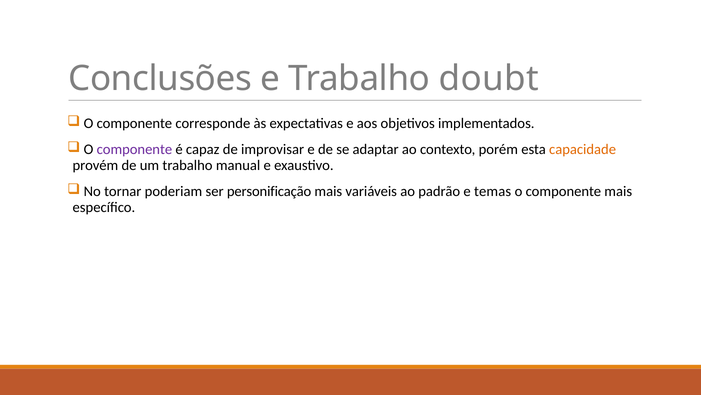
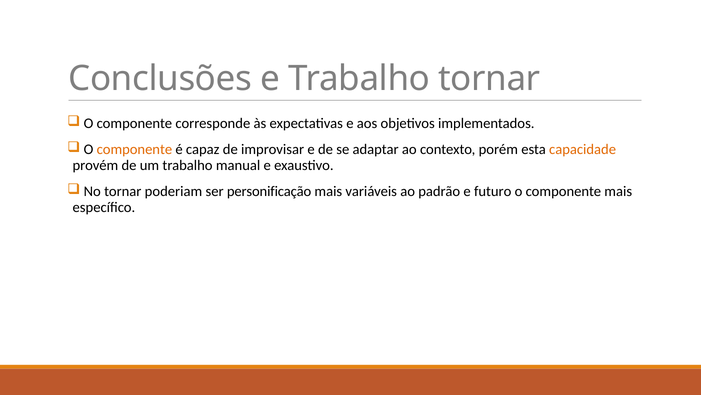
Trabalho doubt: doubt -> tornar
componente at (134, 149) colour: purple -> orange
temas: temas -> futuro
